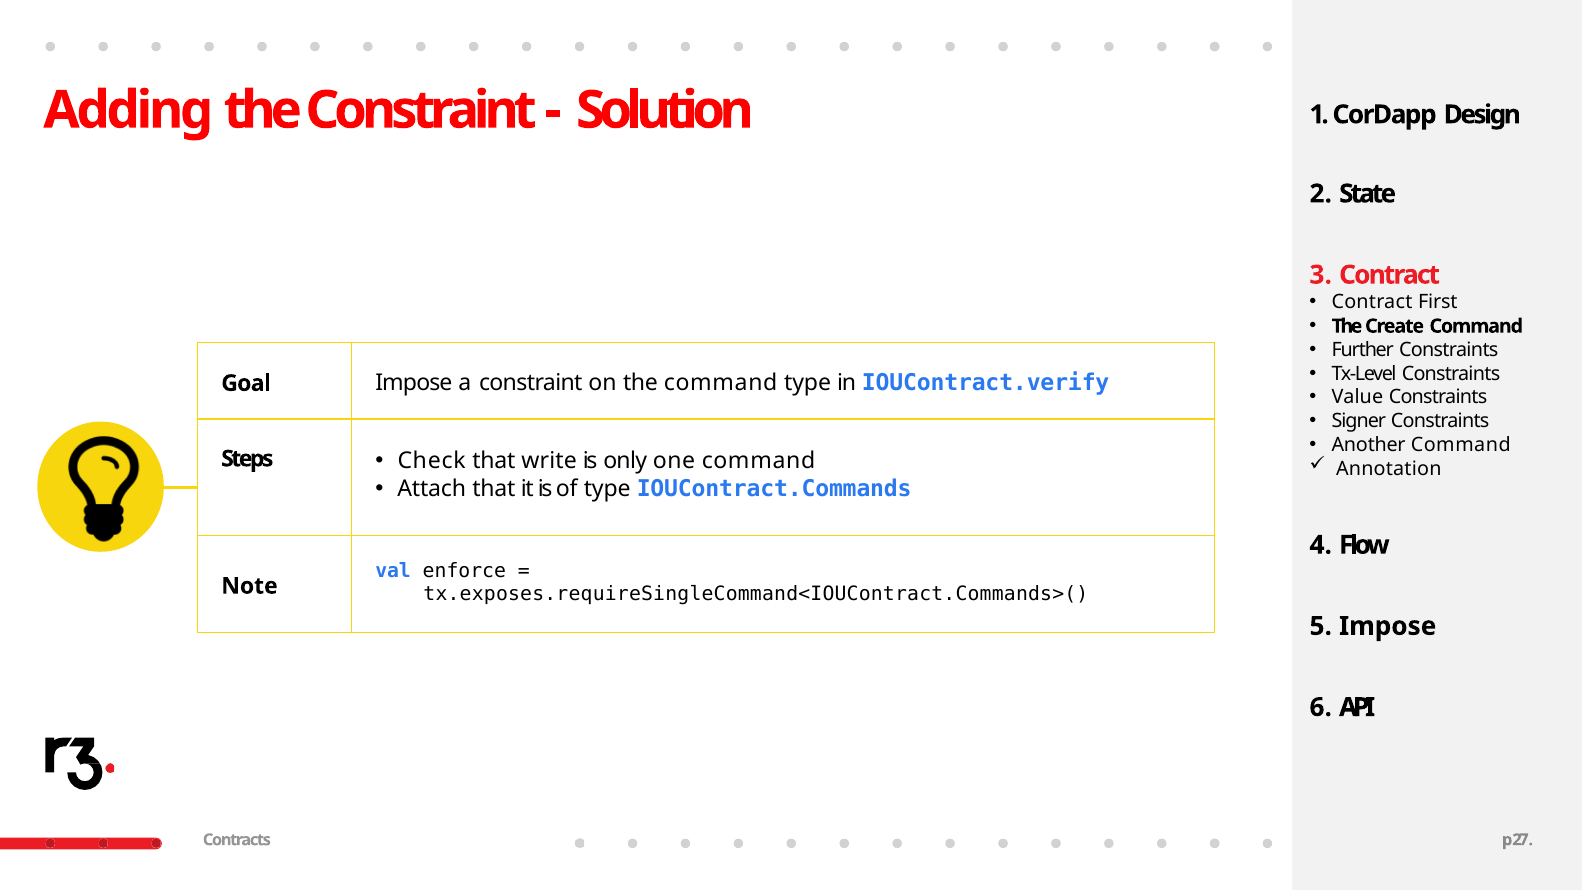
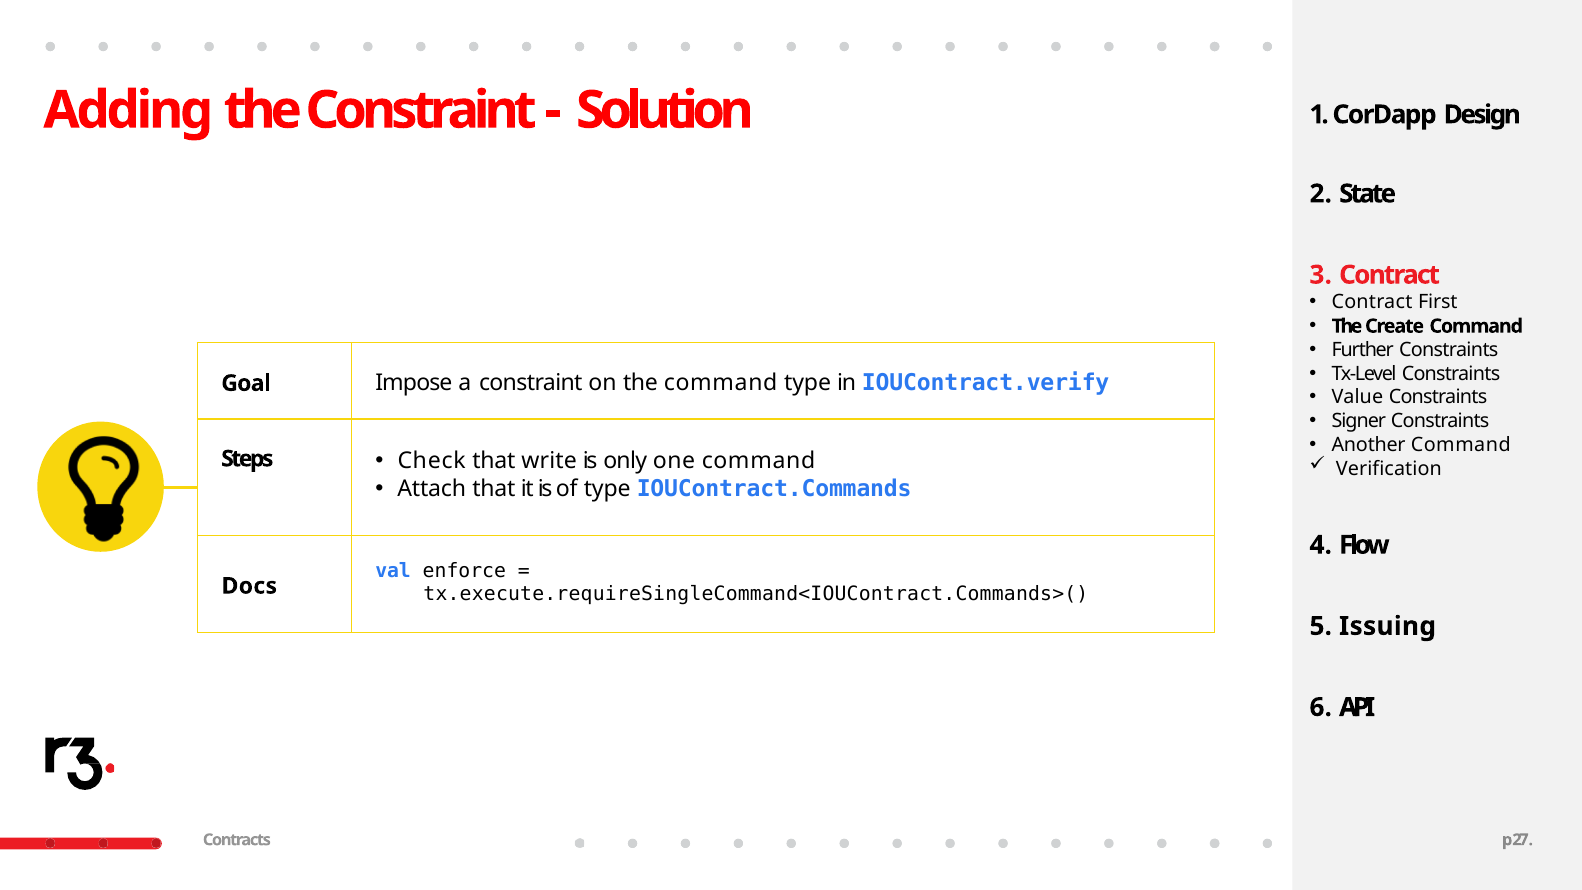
Annotation: Annotation -> Verification
Note: Note -> Docs
tx.exposes.requireSingleCommand<IOUContract.Commands>(: tx.exposes.requireSingleCommand<IOUContract.Commands>( -> tx.execute.requireSingleCommand<IOUContract.Commands>(
Impose at (1388, 626): Impose -> Issuing
